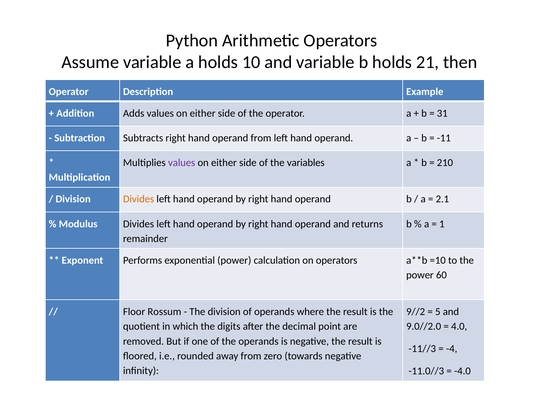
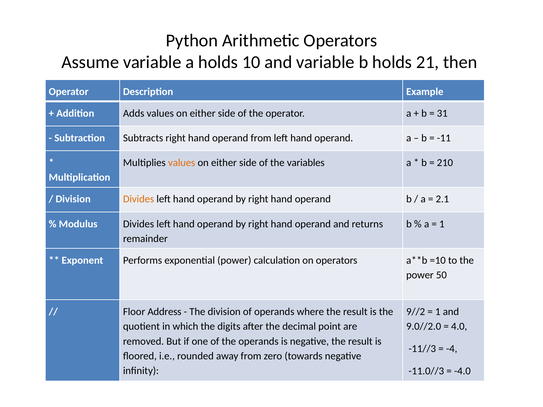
values at (182, 163) colour: purple -> orange
60: 60 -> 50
Rossum: Rossum -> Address
5 at (438, 312): 5 -> 1
